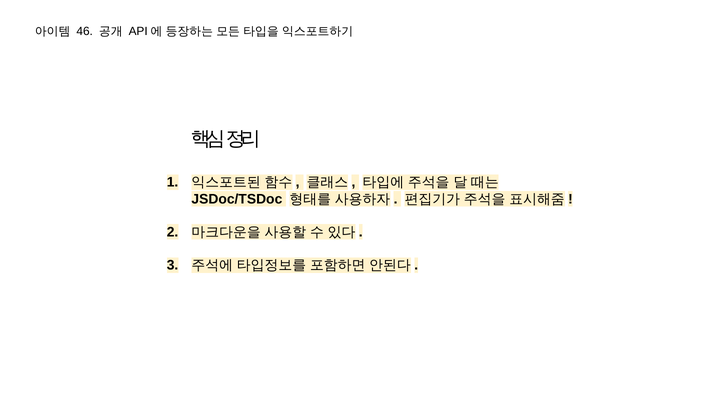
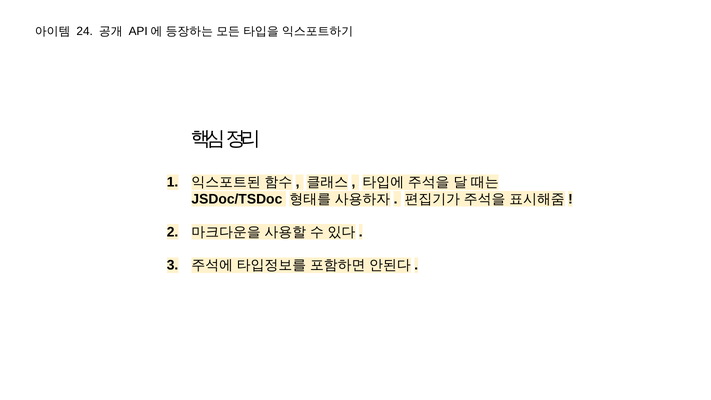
46: 46 -> 24
